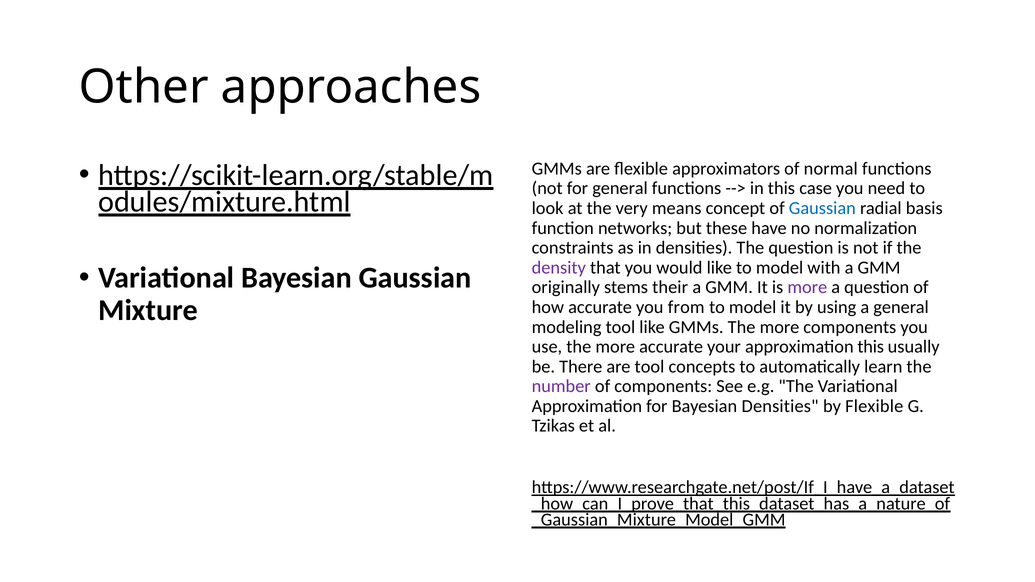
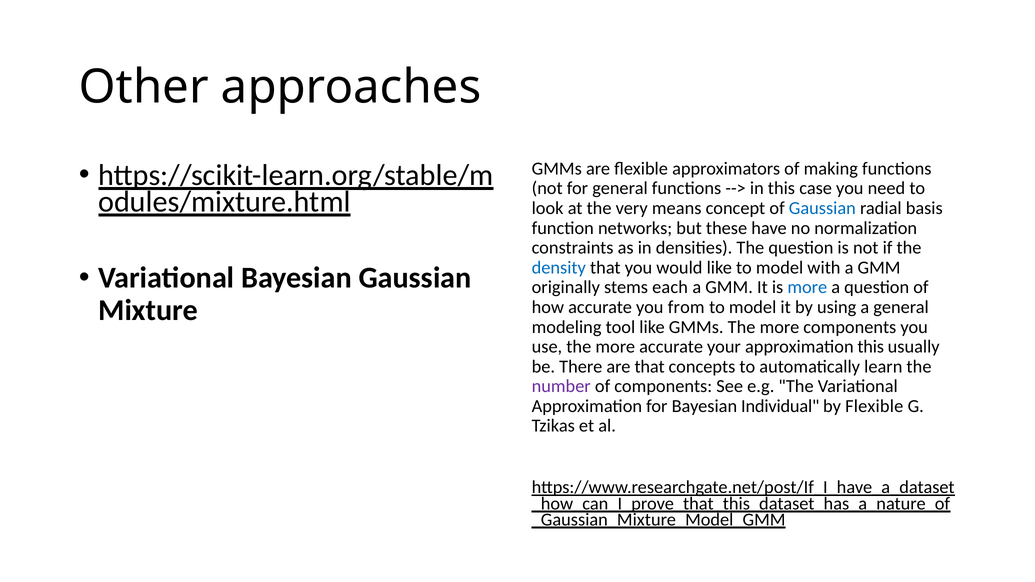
normal: normal -> making
density colour: purple -> blue
their: their -> each
more at (807, 287) colour: purple -> blue
are tool: tool -> that
Bayesian Densities: Densities -> Individual
